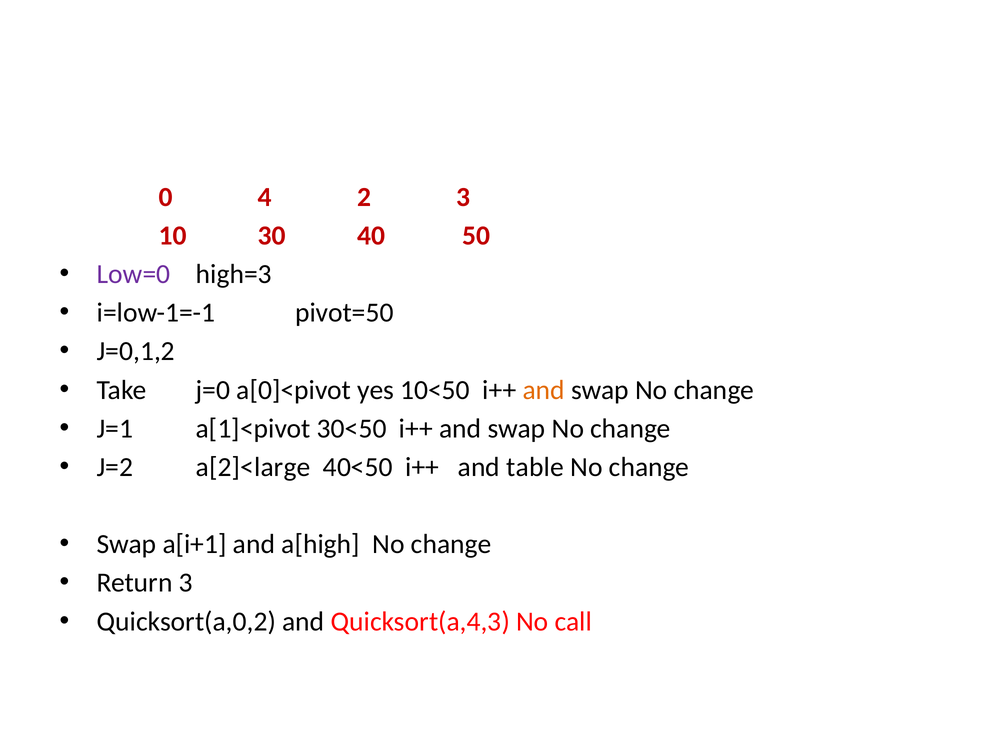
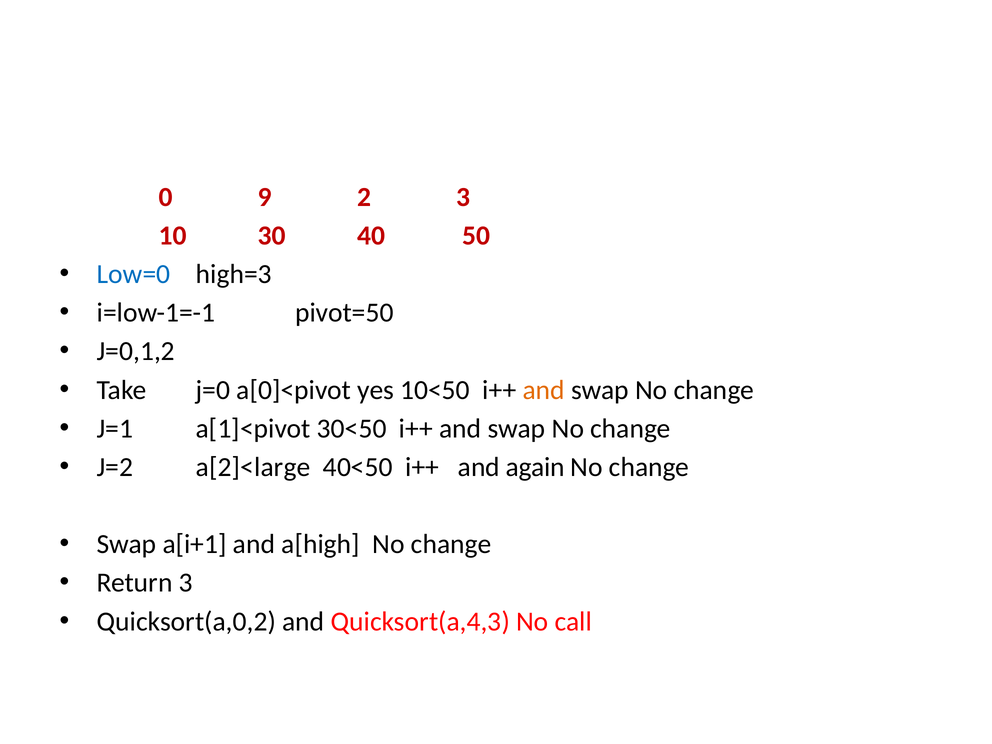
4: 4 -> 9
Low=0 colour: purple -> blue
table: table -> again
